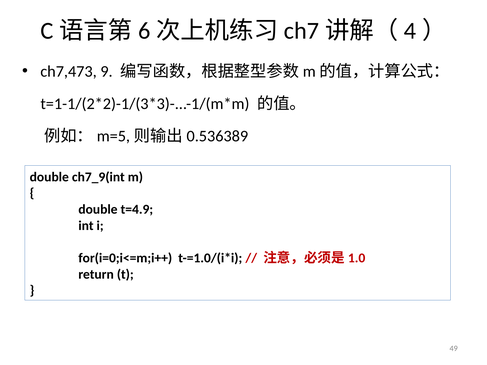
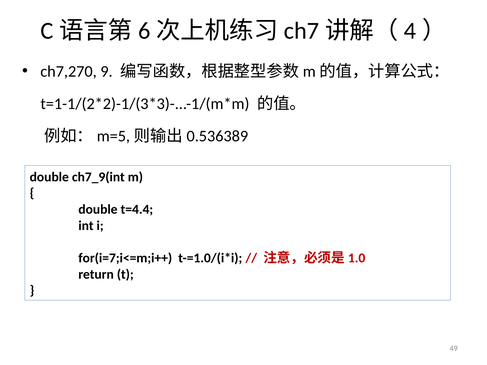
ch7,473: ch7,473 -> ch7,270
t=4.9: t=4.9 -> t=4.4
for(i=0;i<=m;i++: for(i=0;i<=m;i++ -> for(i=7;i<=m;i++
